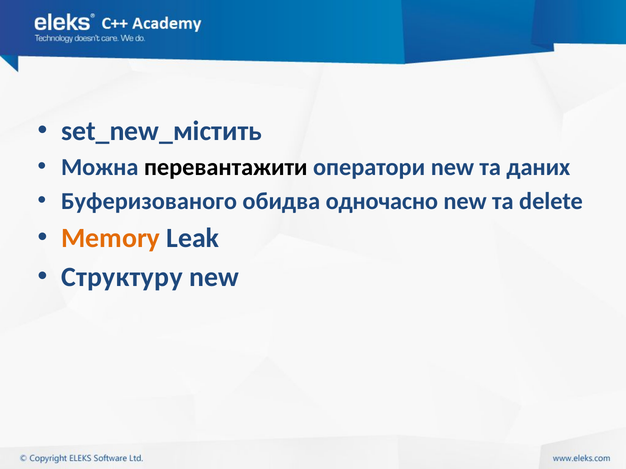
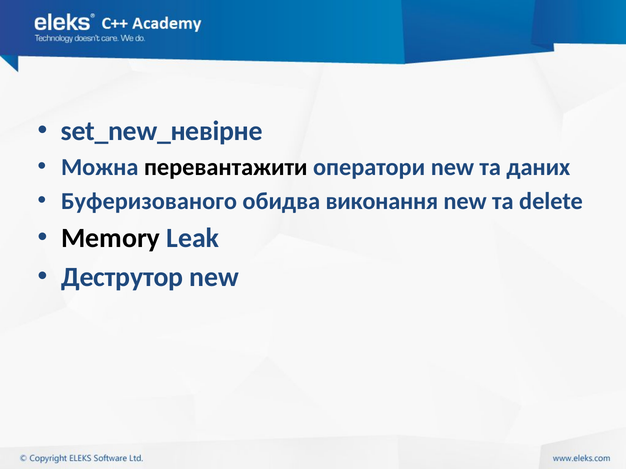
set_new_містить: set_new_містить -> set_new_невірне
одночасно: одночасно -> виконання
Memory colour: orange -> black
Структуру: Структуру -> Деструтор
